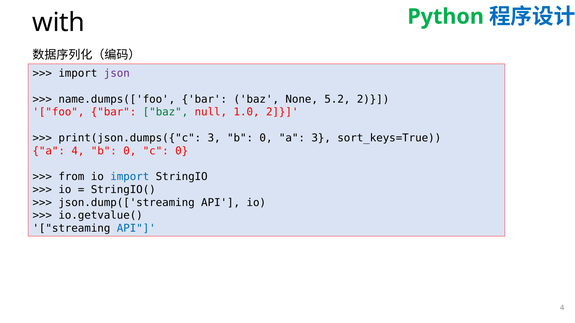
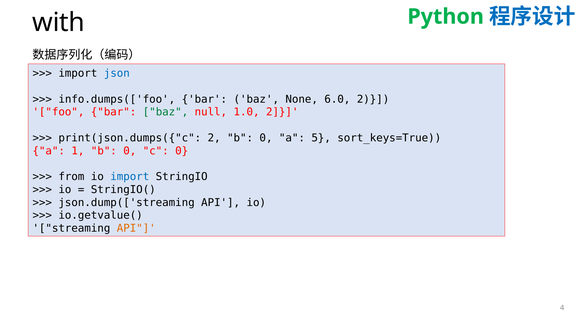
json colour: purple -> blue
name.dumps(['foo: name.dumps(['foo -> info.dumps(['foo
5.2: 5.2 -> 6.0
print(json.dumps({"c 3: 3 -> 2
a 3: 3 -> 5
a 4: 4 -> 1
API at (136, 229) colour: blue -> orange
